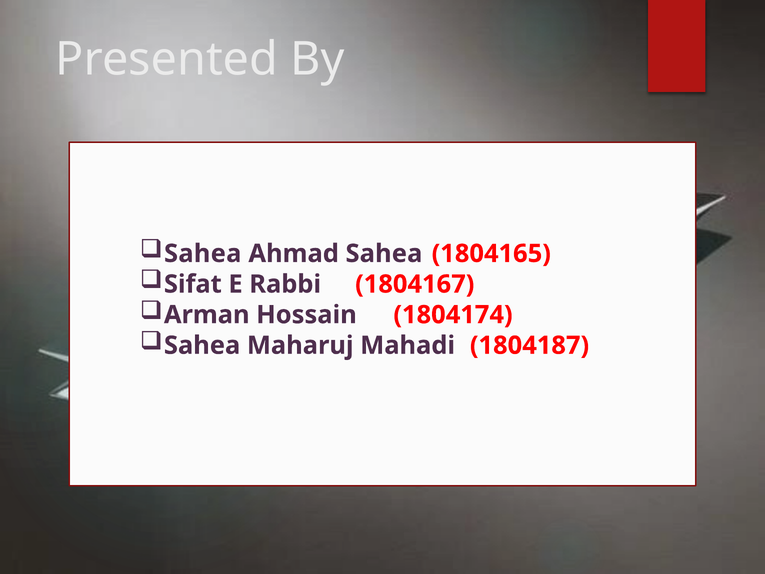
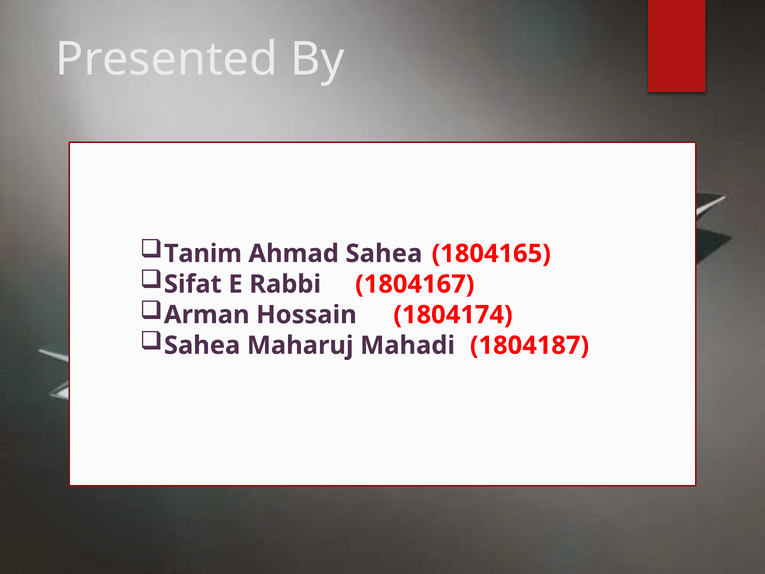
Sahea at (203, 253): Sahea -> Tanim
